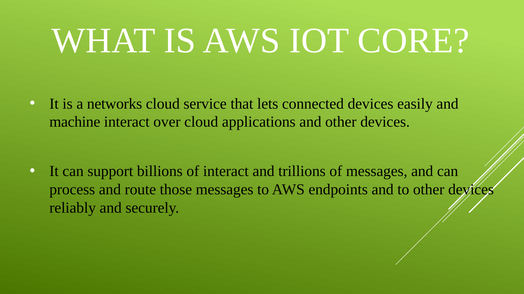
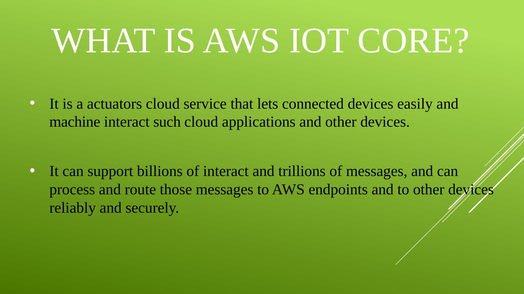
networks: networks -> actuators
over: over -> such
